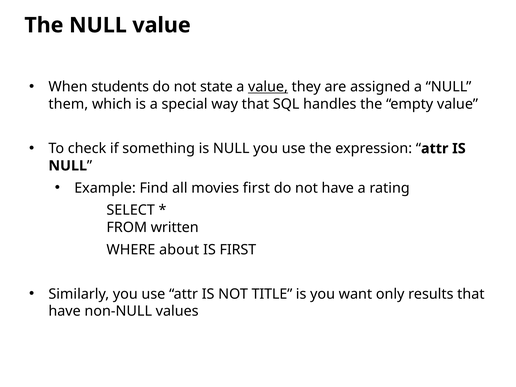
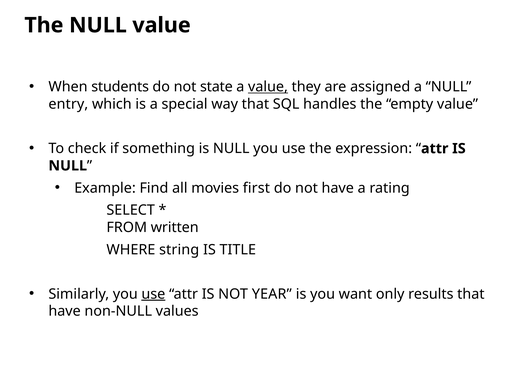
them: them -> entry
about: about -> string
IS FIRST: FIRST -> TITLE
use at (153, 294) underline: none -> present
TITLE: TITLE -> YEAR
